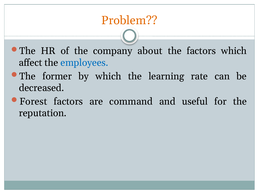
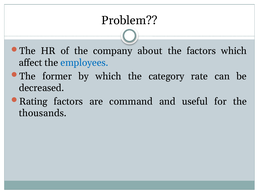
Problem colour: orange -> black
learning: learning -> category
Forest: Forest -> Rating
reputation: reputation -> thousands
